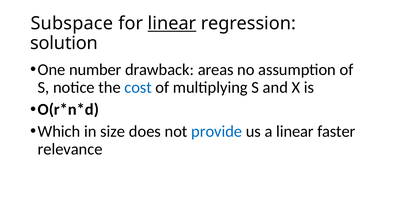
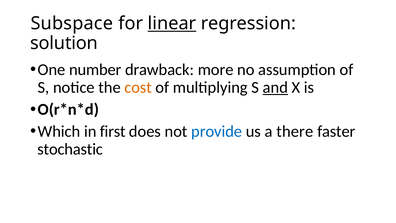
areas: areas -> more
cost colour: blue -> orange
and underline: none -> present
size: size -> first
a linear: linear -> there
relevance: relevance -> stochastic
